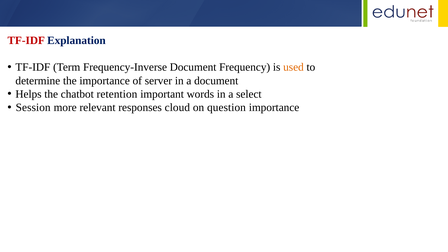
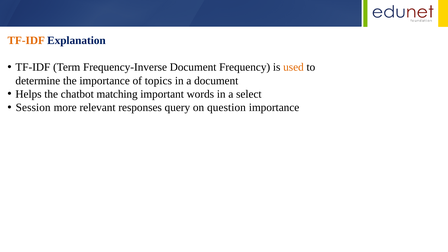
TF-IDF at (26, 40) colour: red -> orange
server: server -> topics
retention: retention -> matching
cloud: cloud -> query
